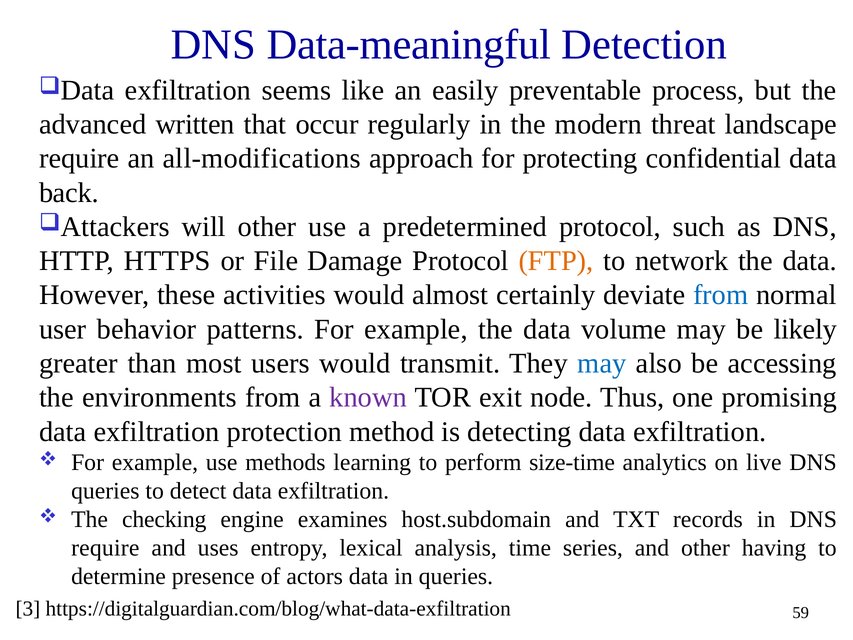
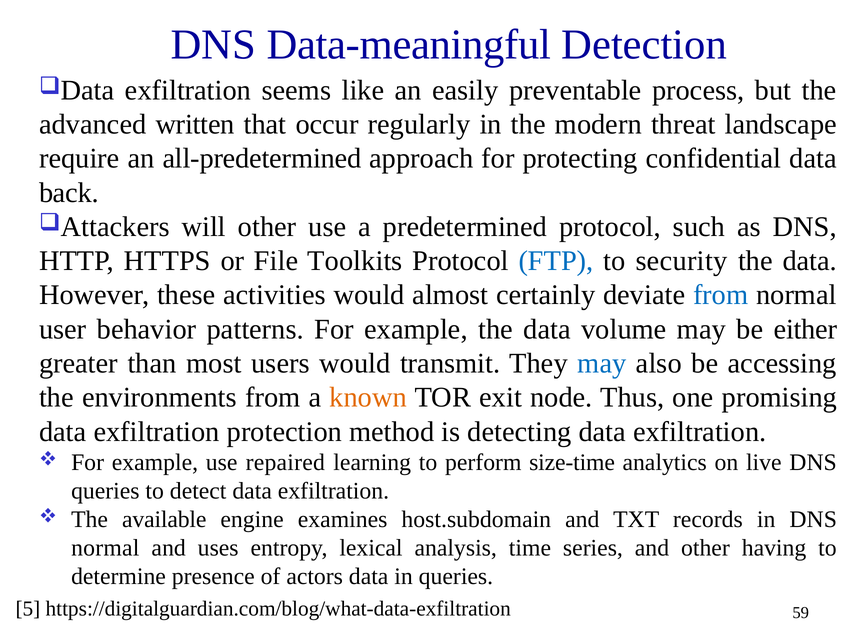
all-modifications: all-modifications -> all-predetermined
Damage: Damage -> Toolkits
FTP colour: orange -> blue
network: network -> security
likely: likely -> either
known colour: purple -> orange
methods: methods -> repaired
checking: checking -> available
require at (105, 548): require -> normal
3: 3 -> 5
